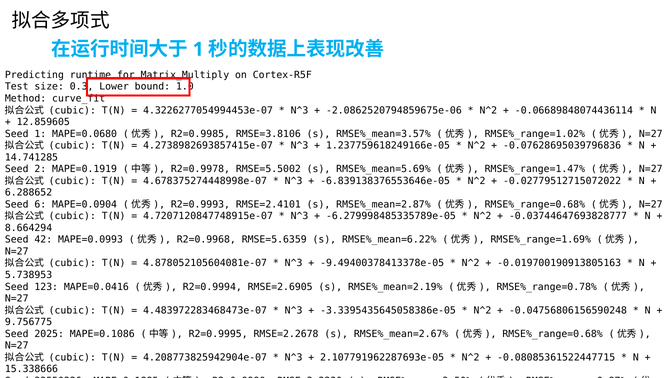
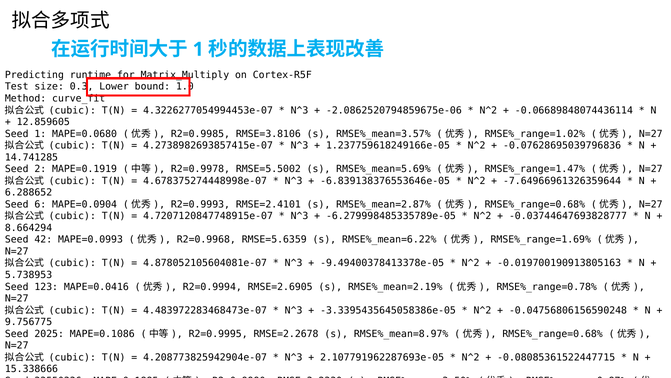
-0.02779512715072022: -0.02779512715072022 -> -7.64966961326359644
RMSE%_mean=2.67%: RMSE%_mean=2.67% -> RMSE%_mean=8.97%
